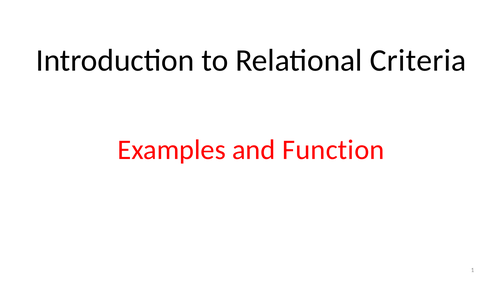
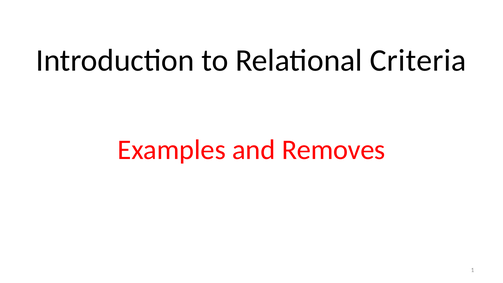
Function: Function -> Removes
